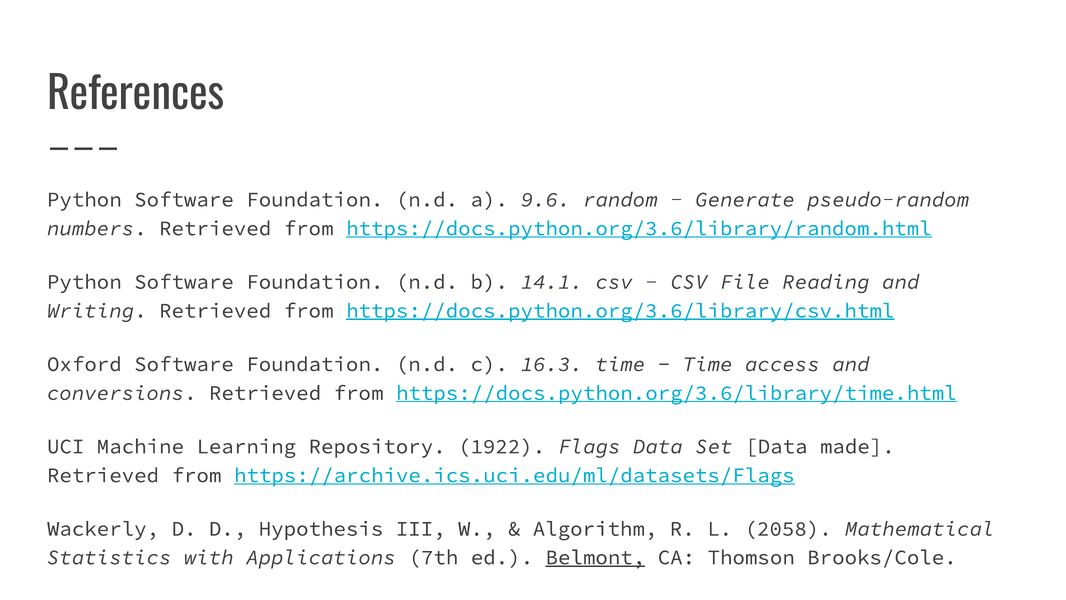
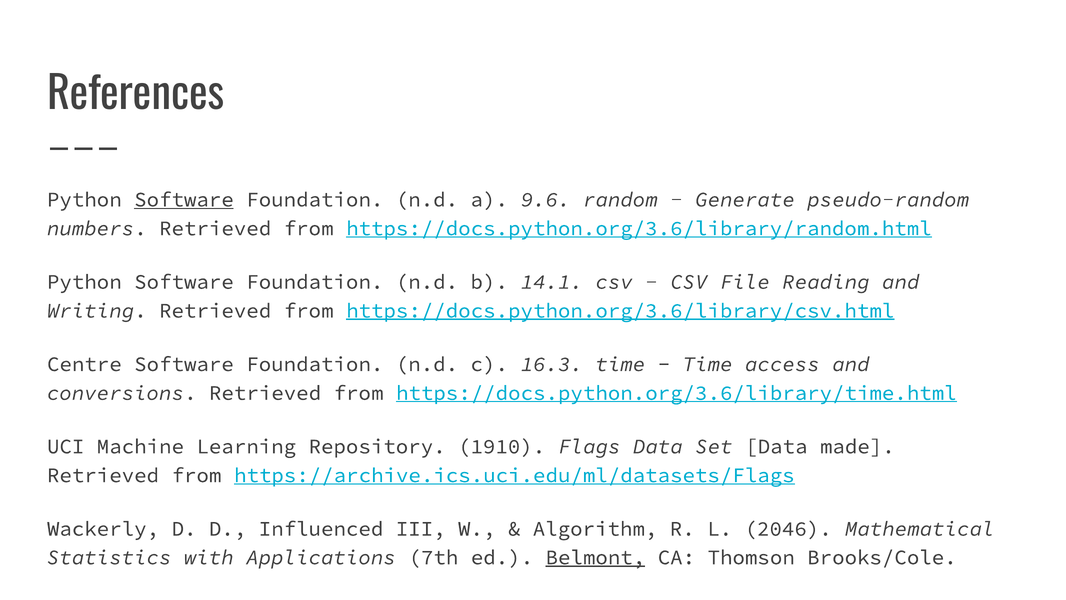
Software at (184, 199) underline: none -> present
Oxford: Oxford -> Centre
1922: 1922 -> 1910
Hypothesis: Hypothesis -> Influenced
2058: 2058 -> 2046
